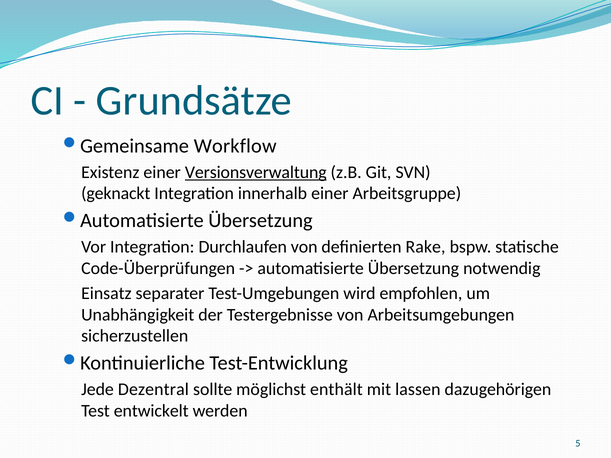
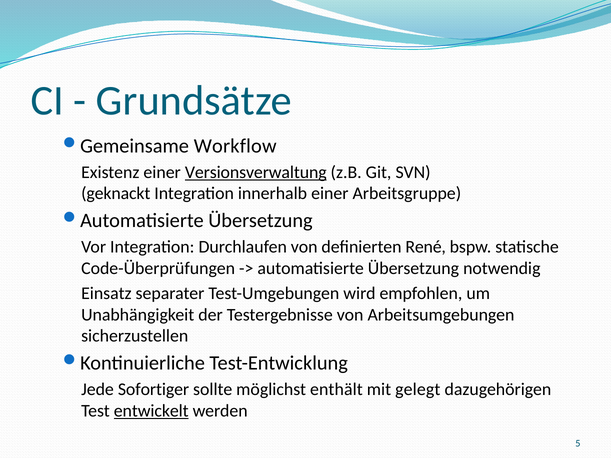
Rake: Rake -> René
Dezentral: Dezentral -> Sofortiger
lassen: lassen -> gelegt
entwickelt underline: none -> present
